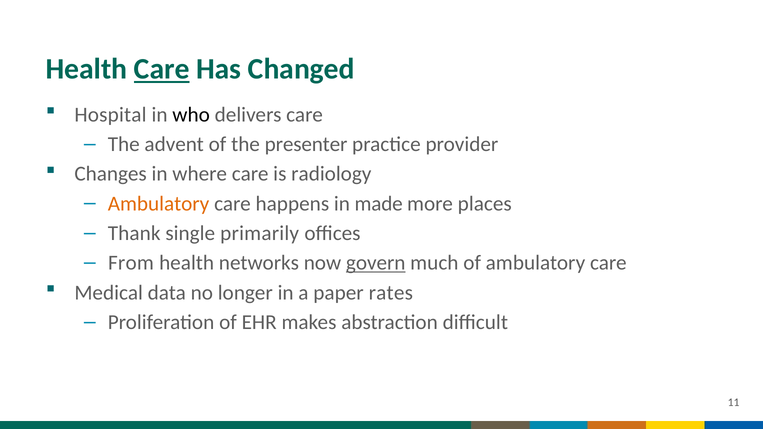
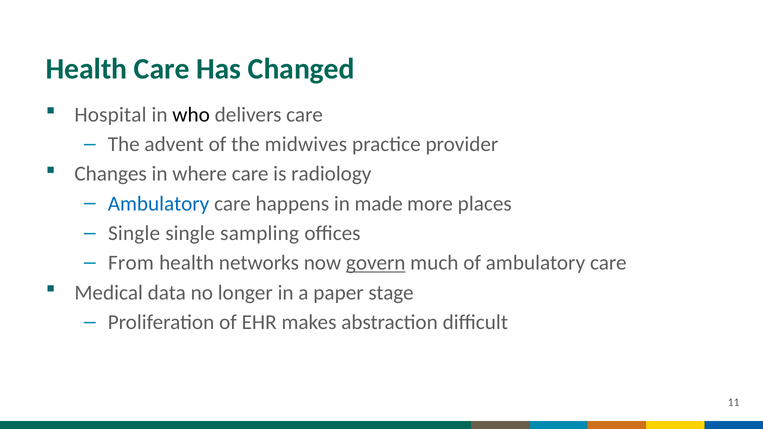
Care at (162, 69) underline: present -> none
presenter: presenter -> midwives
Ambulatory at (159, 204) colour: orange -> blue
Thank at (134, 233): Thank -> Single
primarily: primarily -> sampling
rates: rates -> stage
